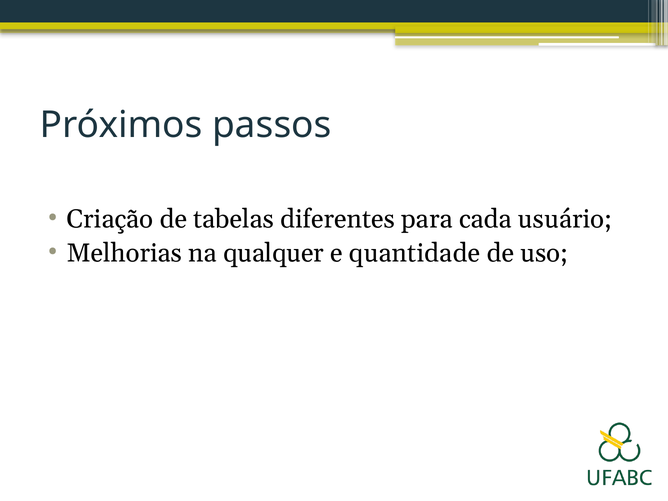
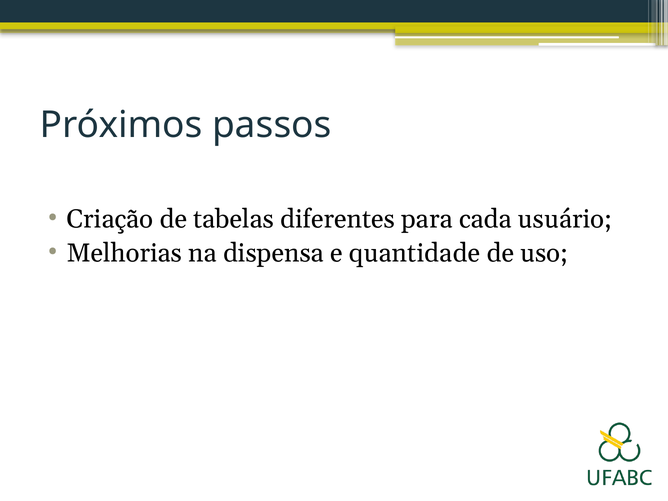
qualquer: qualquer -> dispensa
